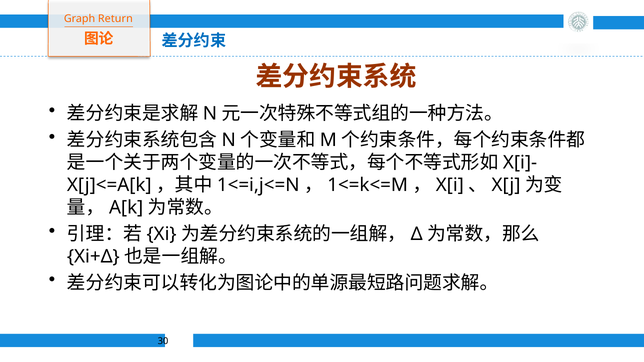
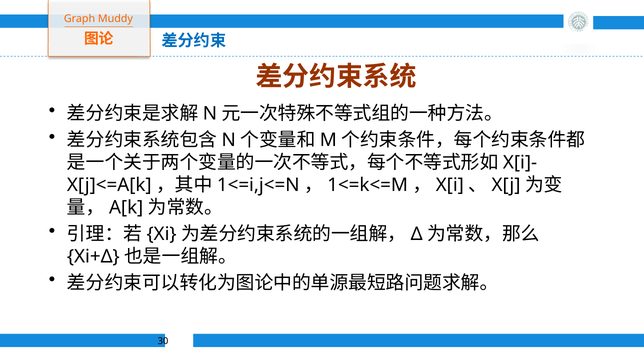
Return: Return -> Muddy
